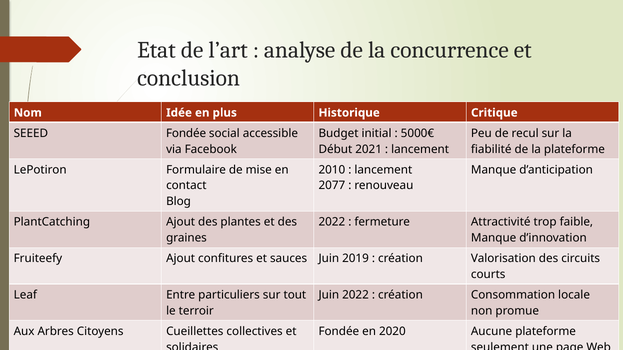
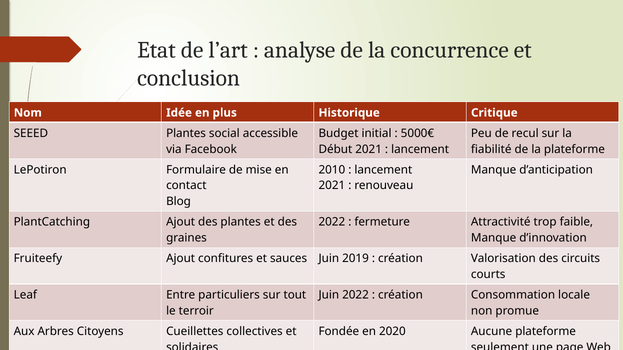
SEEED Fondée: Fondée -> Plantes
2077 at (332, 186): 2077 -> 2021
